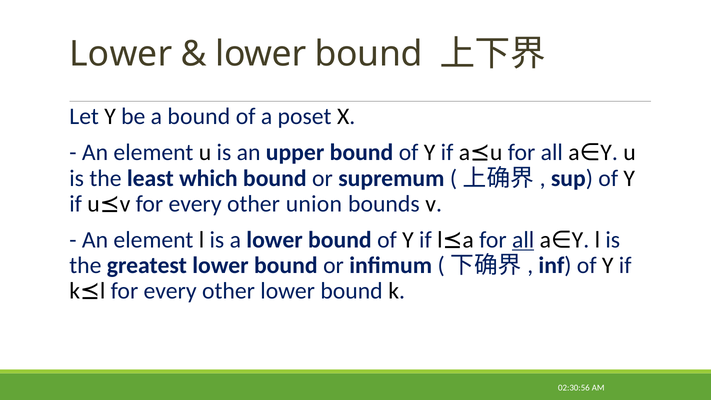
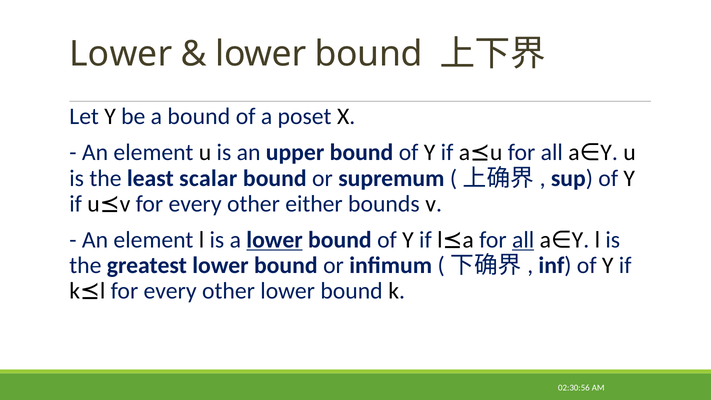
which: which -> scalar
union: union -> either
lower at (275, 240) underline: none -> present
